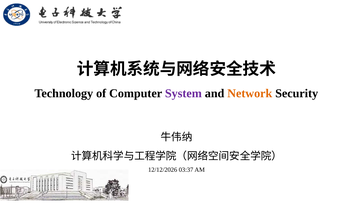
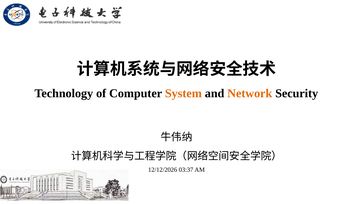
System colour: purple -> orange
